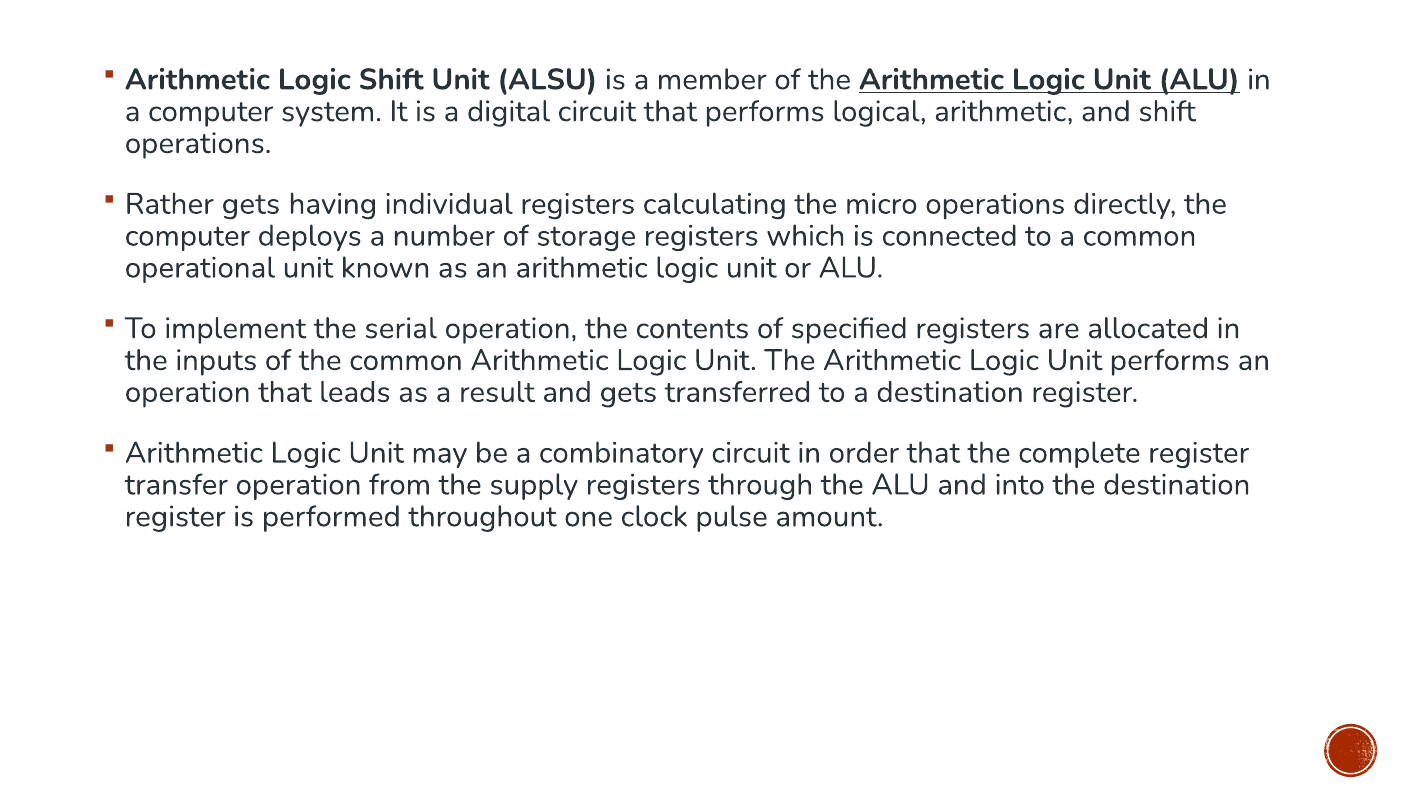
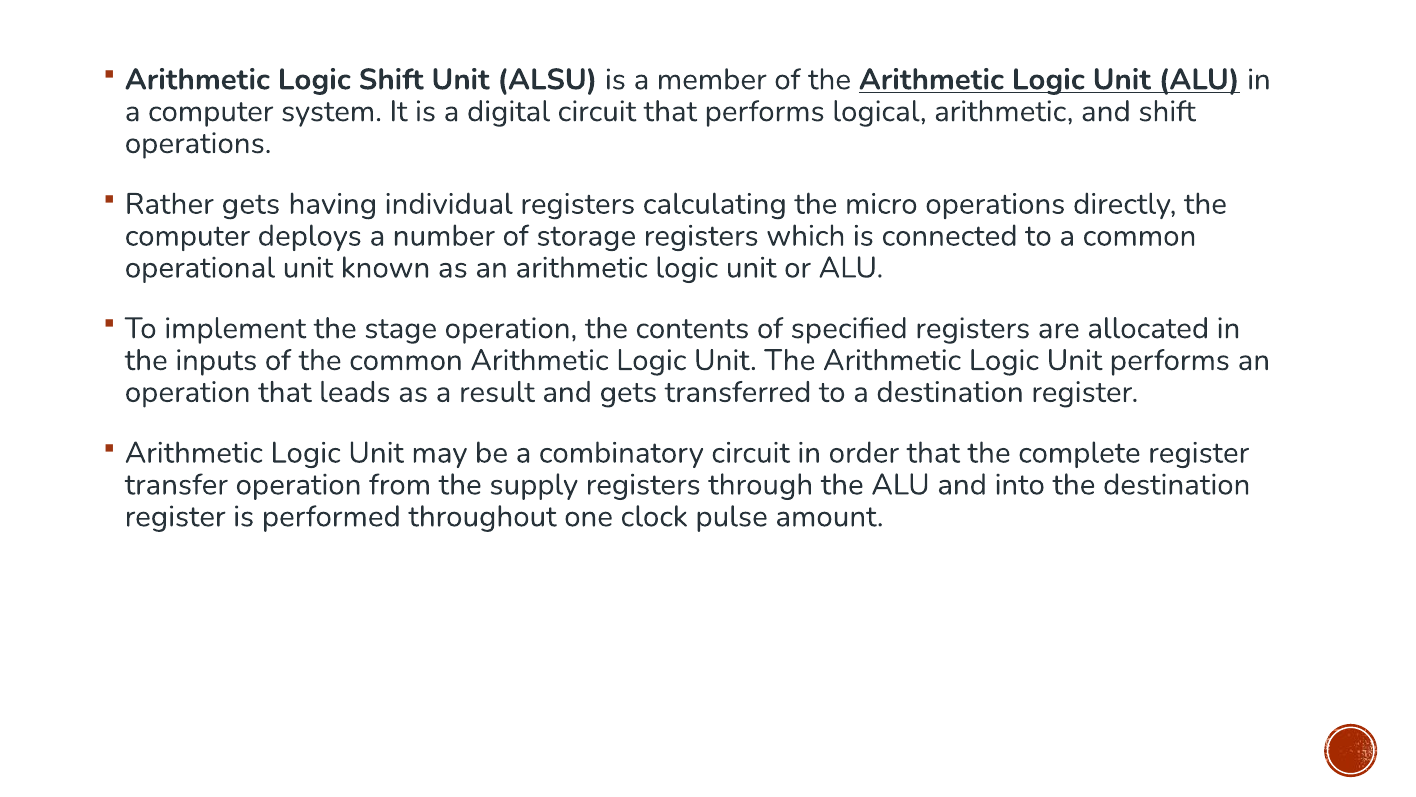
serial: serial -> stage
